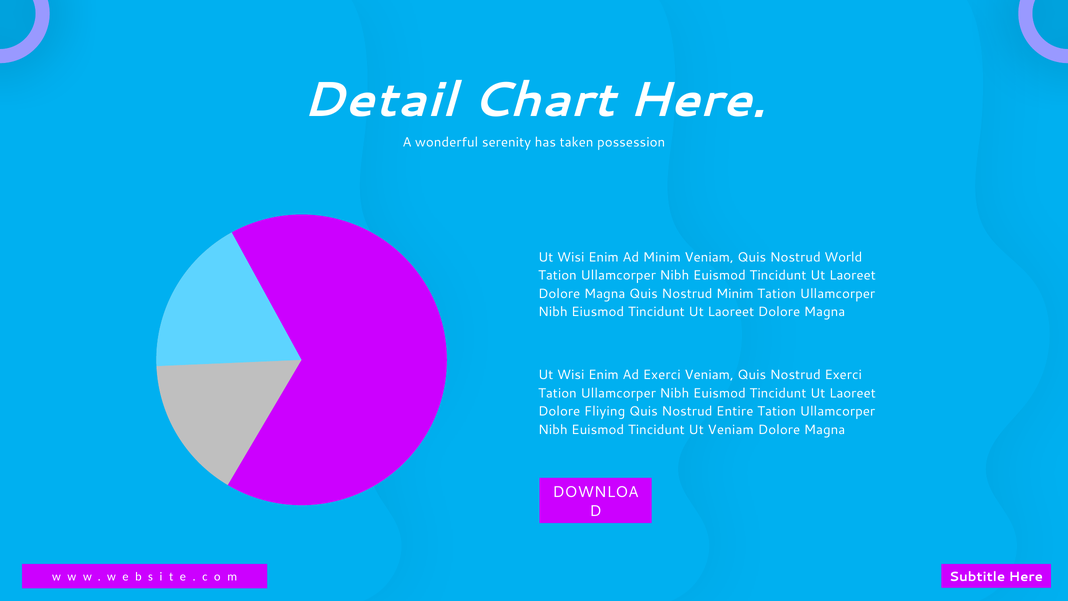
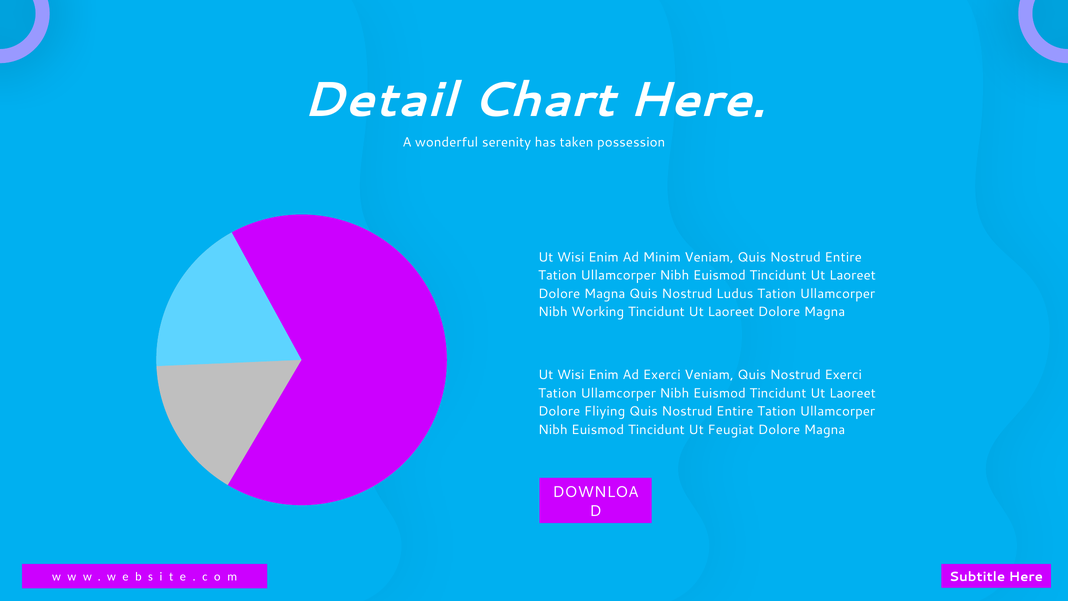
Veniam Quis Nostrud World: World -> Entire
Nostrud Minim: Minim -> Ludus
Eiusmod: Eiusmod -> Working
Ut Veniam: Veniam -> Feugiat
